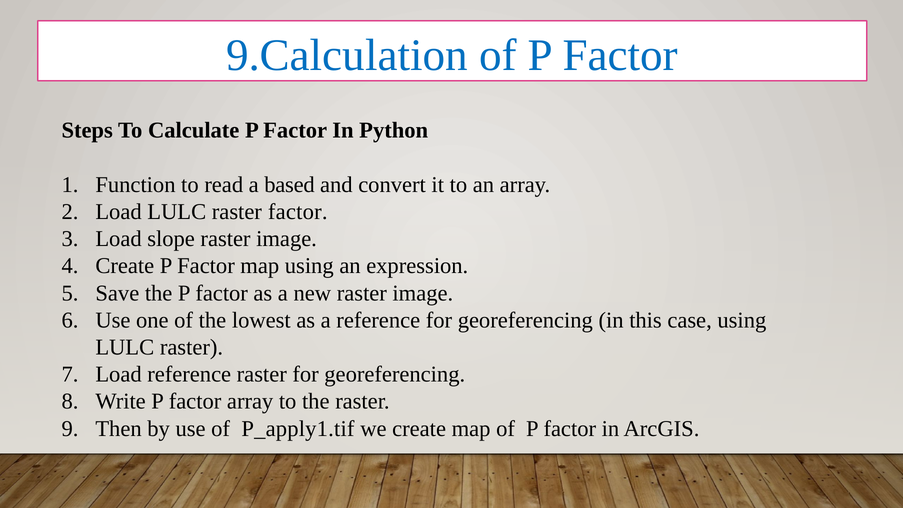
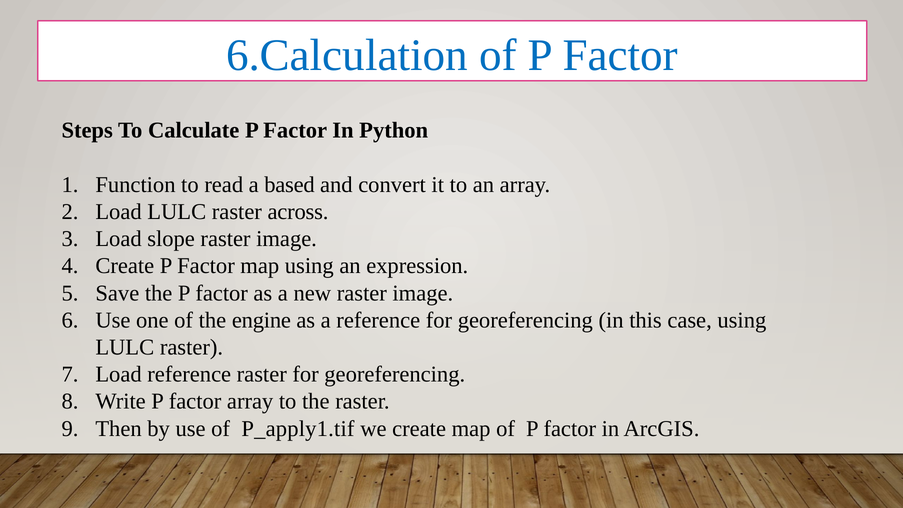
9.Calculation: 9.Calculation -> 6.Calculation
raster factor: factor -> across
lowest: lowest -> engine
